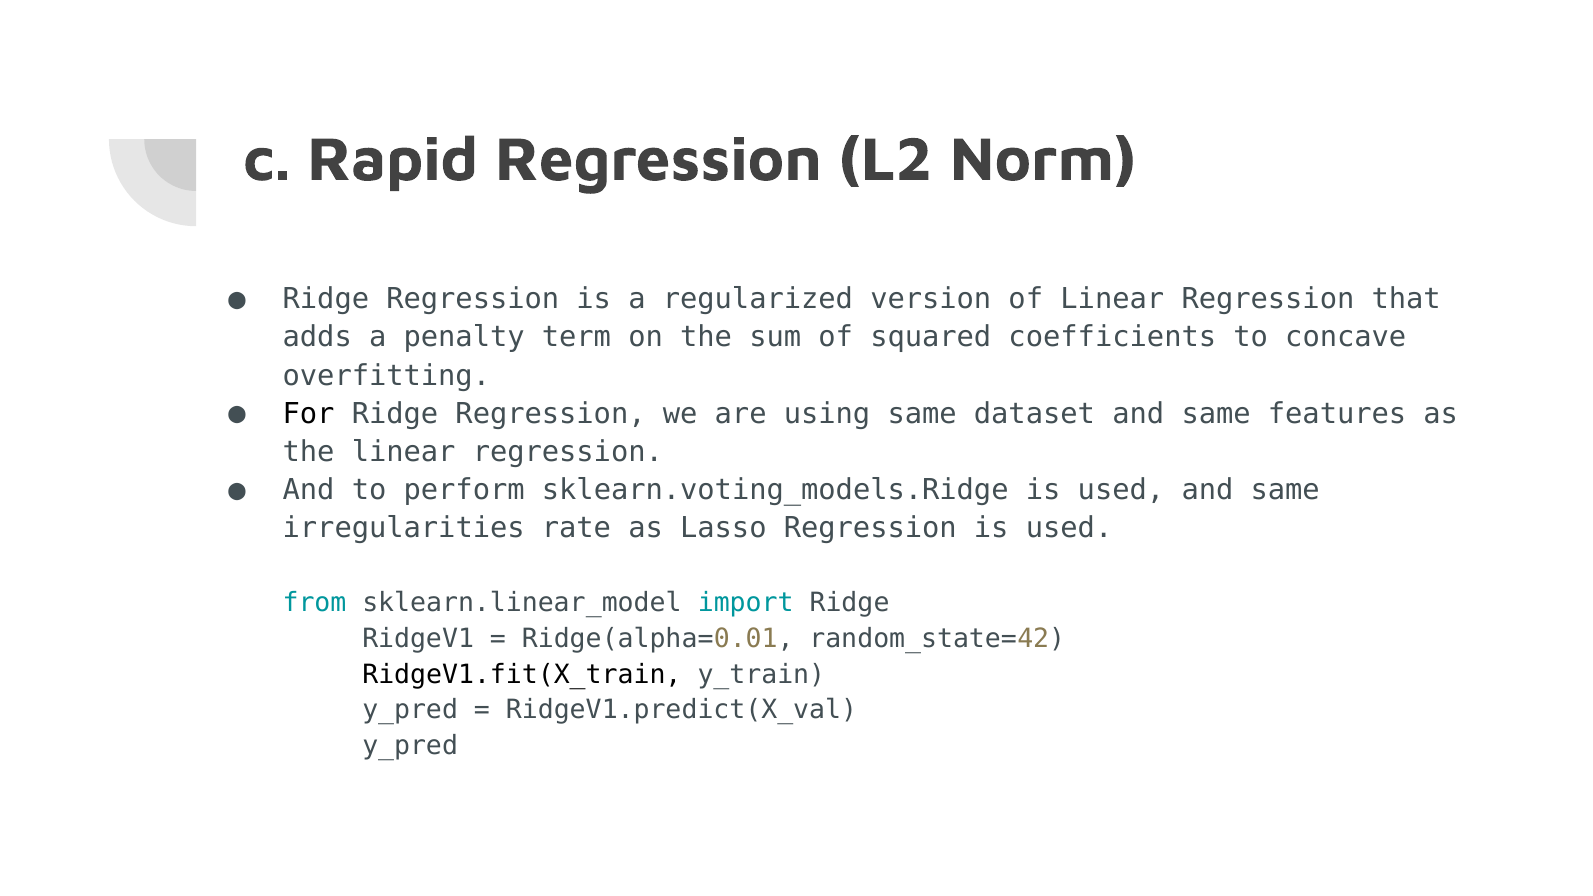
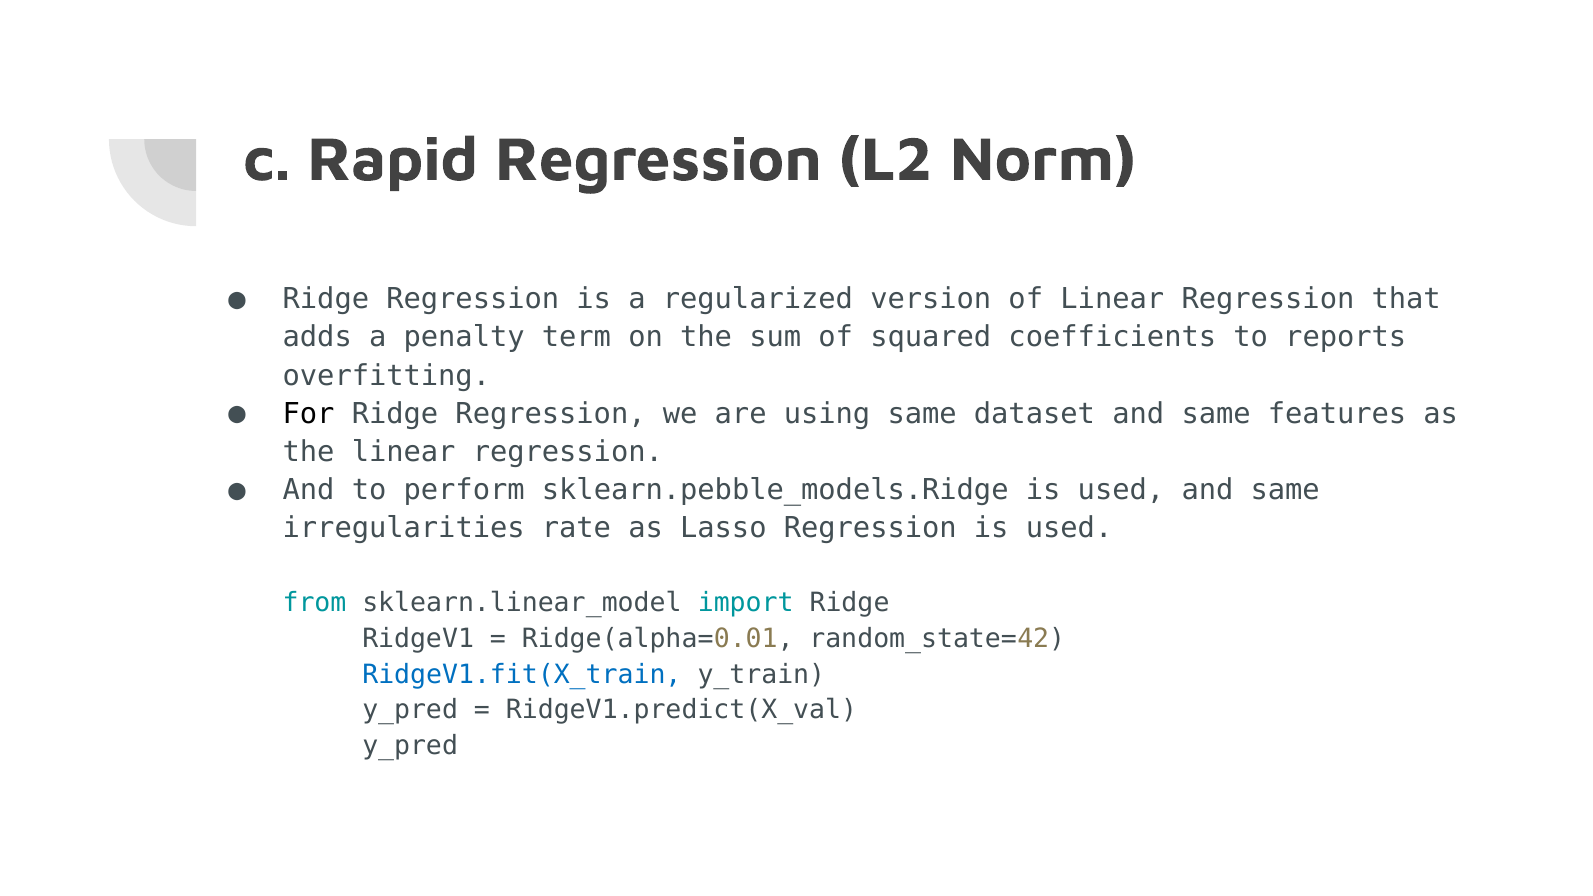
concave: concave -> reports
sklearn.voting_models.Ridge: sklearn.voting_models.Ridge -> sklearn.pebble_models.Ridge
RidgeV1.fit(X_train colour: black -> blue
